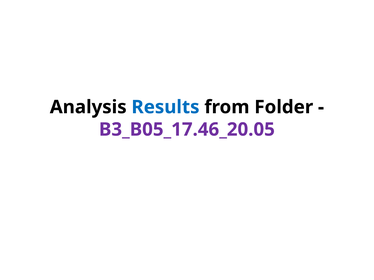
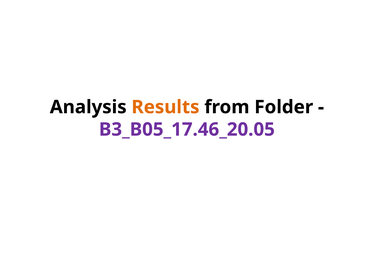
Results colour: blue -> orange
